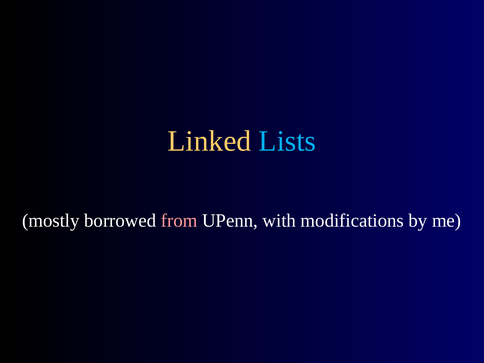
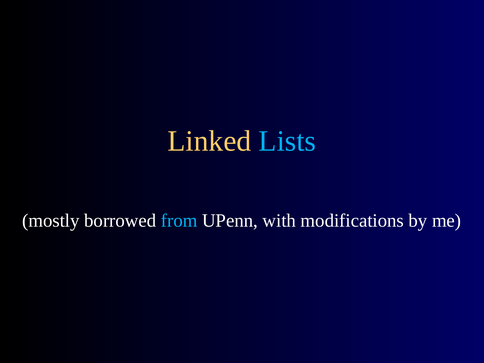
from colour: pink -> light blue
